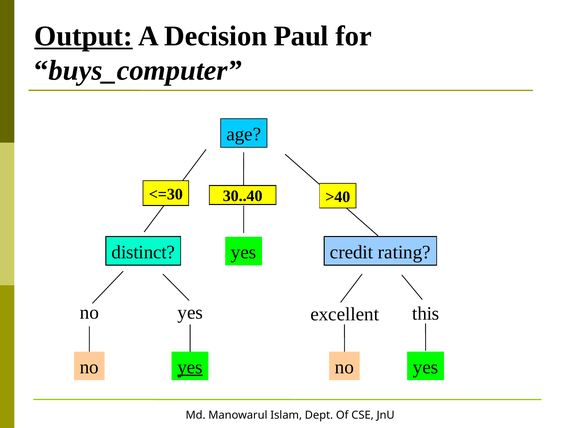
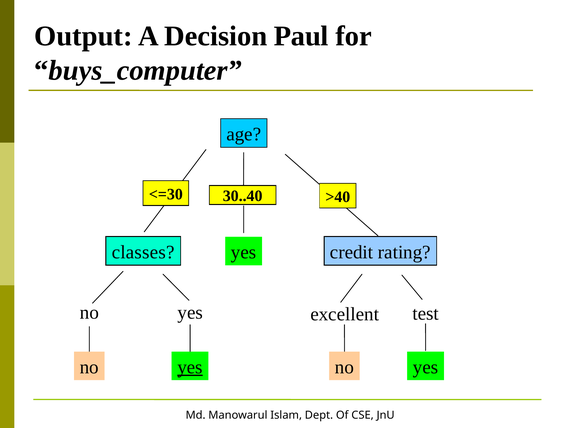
Output underline: present -> none
distinct: distinct -> classes
this: this -> test
